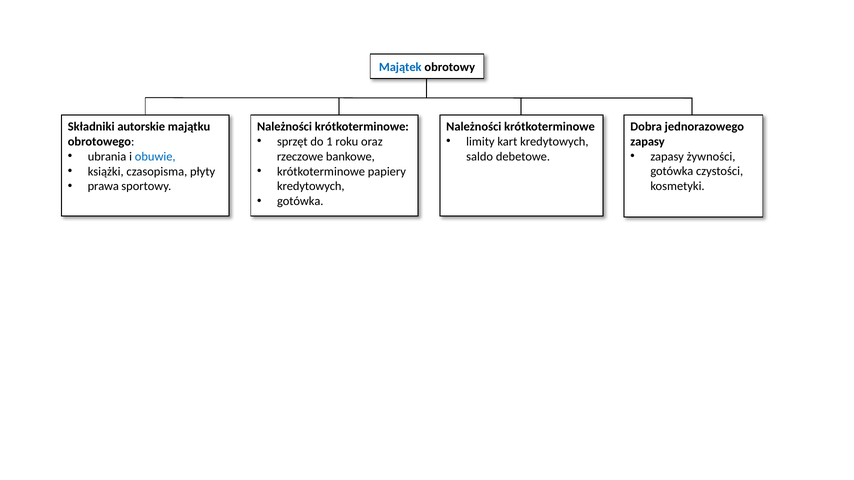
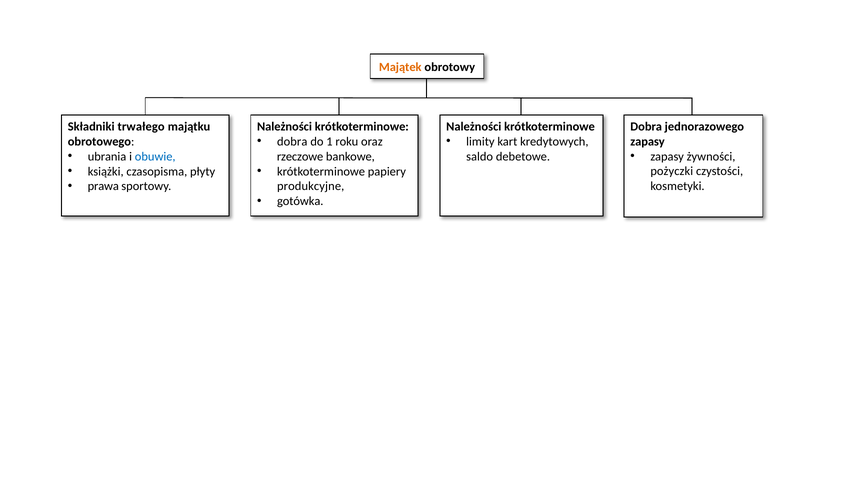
Majątek colour: blue -> orange
autorskie: autorskie -> trwałego
sprzęt at (292, 142): sprzęt -> dobra
gotówka at (672, 172): gotówka -> pożyczki
kredytowych at (311, 186): kredytowych -> produkcyjne
